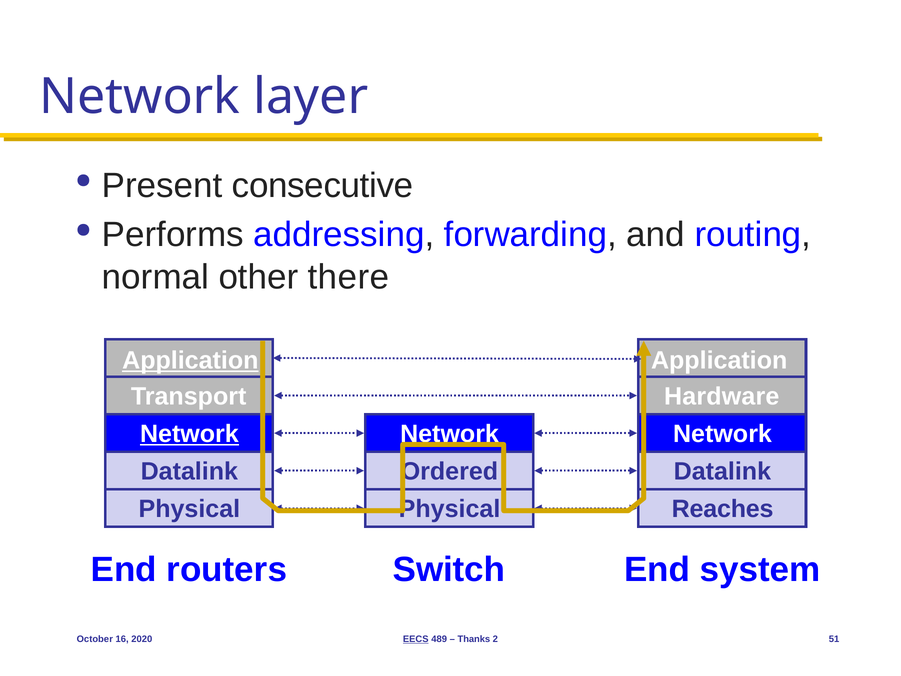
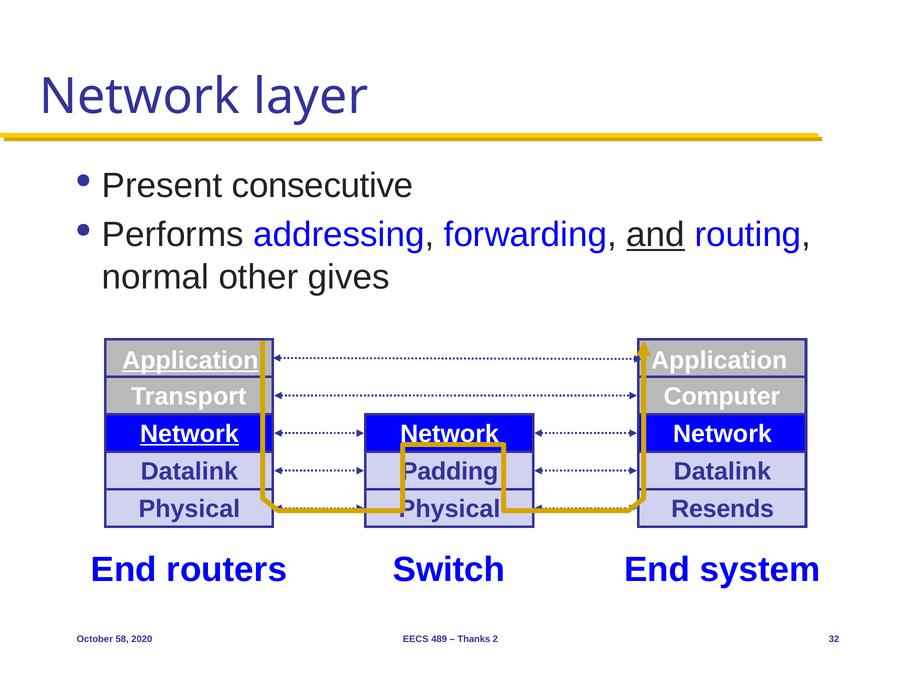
and underline: none -> present
there: there -> gives
Hardware: Hardware -> Computer
Ordered: Ordered -> Padding
Reaches: Reaches -> Resends
16: 16 -> 58
EECS underline: present -> none
51: 51 -> 32
